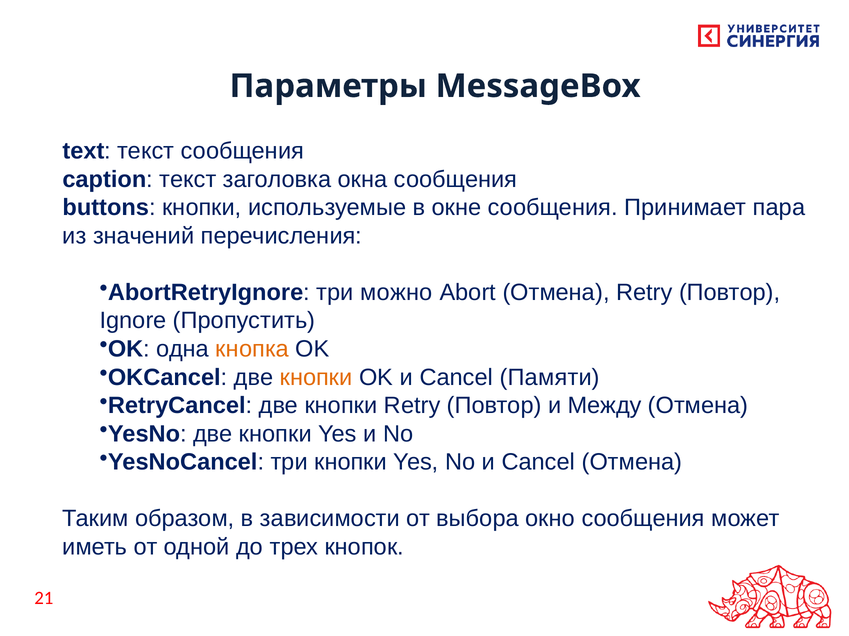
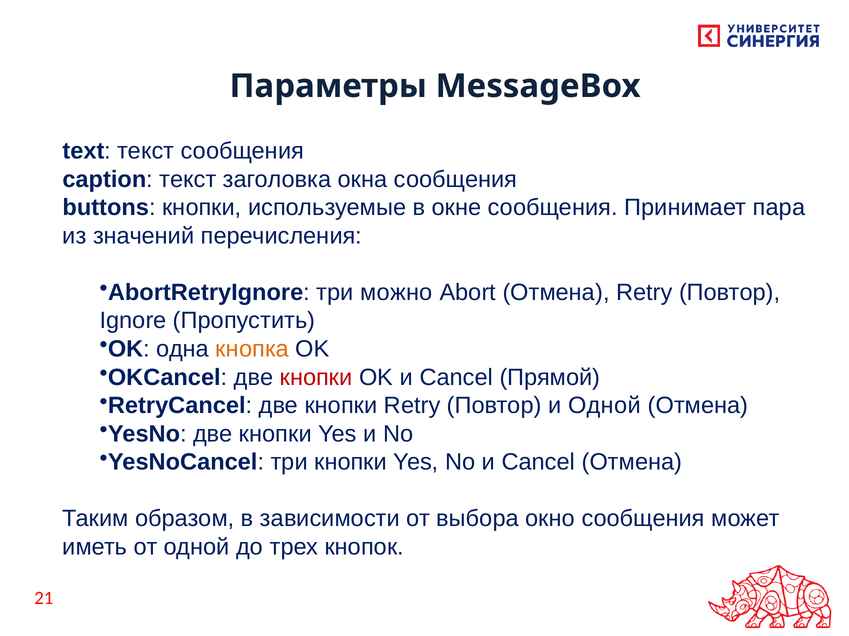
кнопки at (316, 378) colour: orange -> red
Памяти: Памяти -> Прямой
и Между: Между -> Одной
